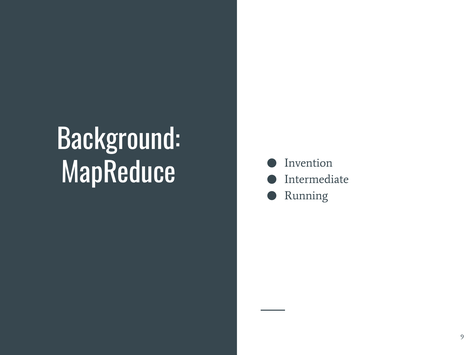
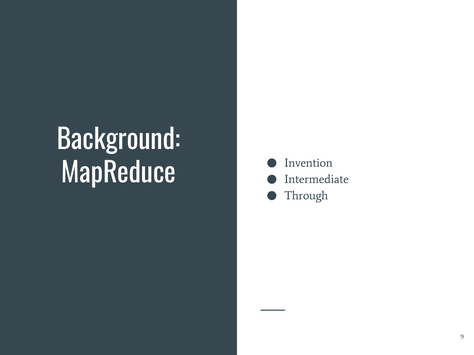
Running: Running -> Through
